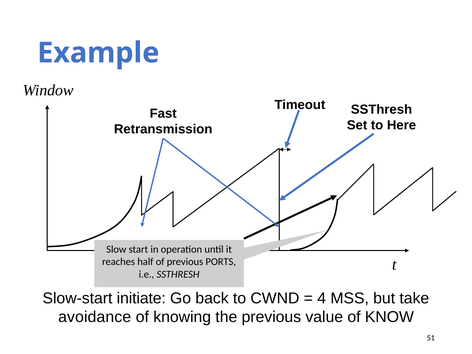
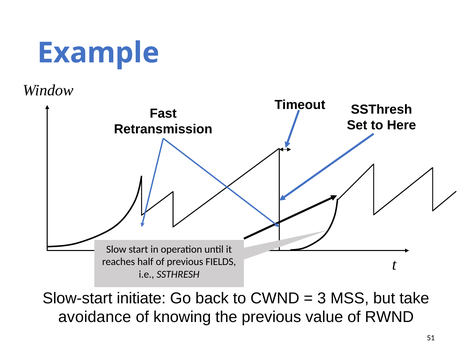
PORTS: PORTS -> FIELDS
4: 4 -> 3
KNOW: KNOW -> RWND
